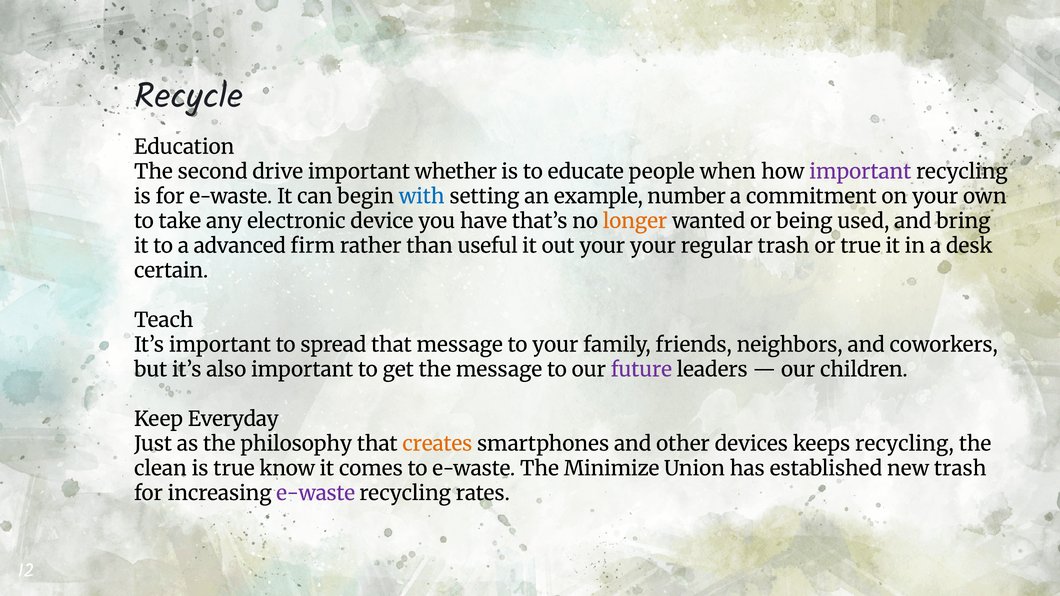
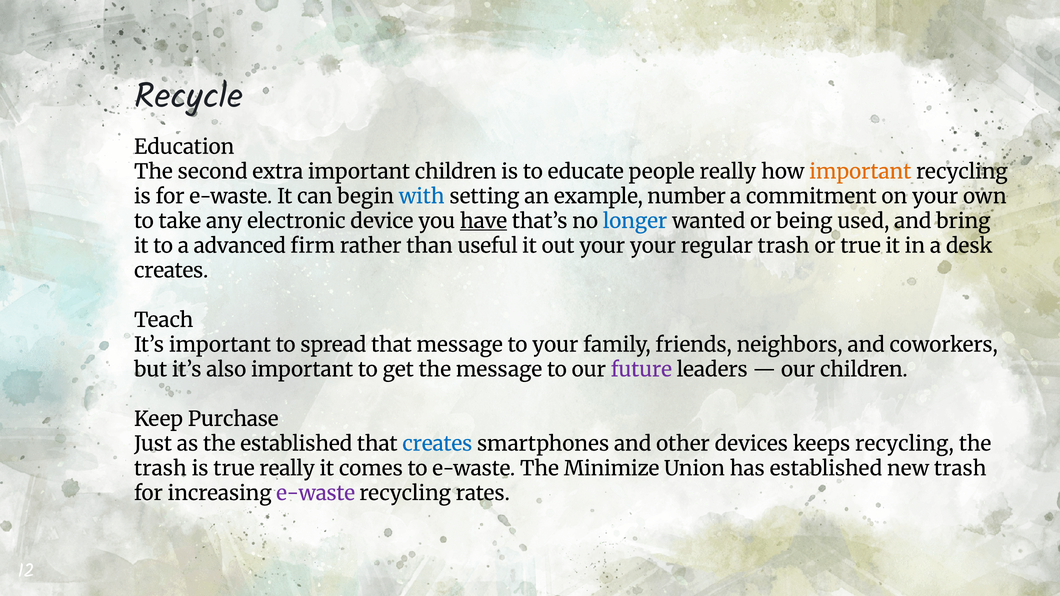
drive: drive -> extra
important whether: whether -> children
people when: when -> really
important at (860, 172) colour: purple -> orange
have underline: none -> present
longer colour: orange -> blue
certain at (171, 271): certain -> creates
Everyday: Everyday -> Purchase
the philosophy: philosophy -> established
creates at (437, 444) colour: orange -> blue
clean at (160, 469): clean -> trash
true know: know -> really
